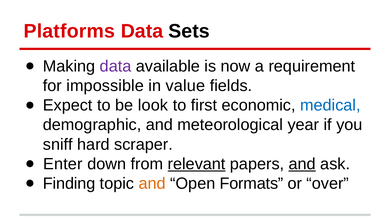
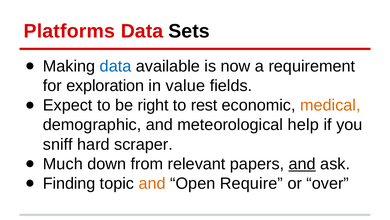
data at (116, 66) colour: purple -> blue
impossible: impossible -> exploration
look: look -> right
first: first -> rest
medical colour: blue -> orange
year: year -> help
Enter: Enter -> Much
relevant underline: present -> none
Formats: Formats -> Require
